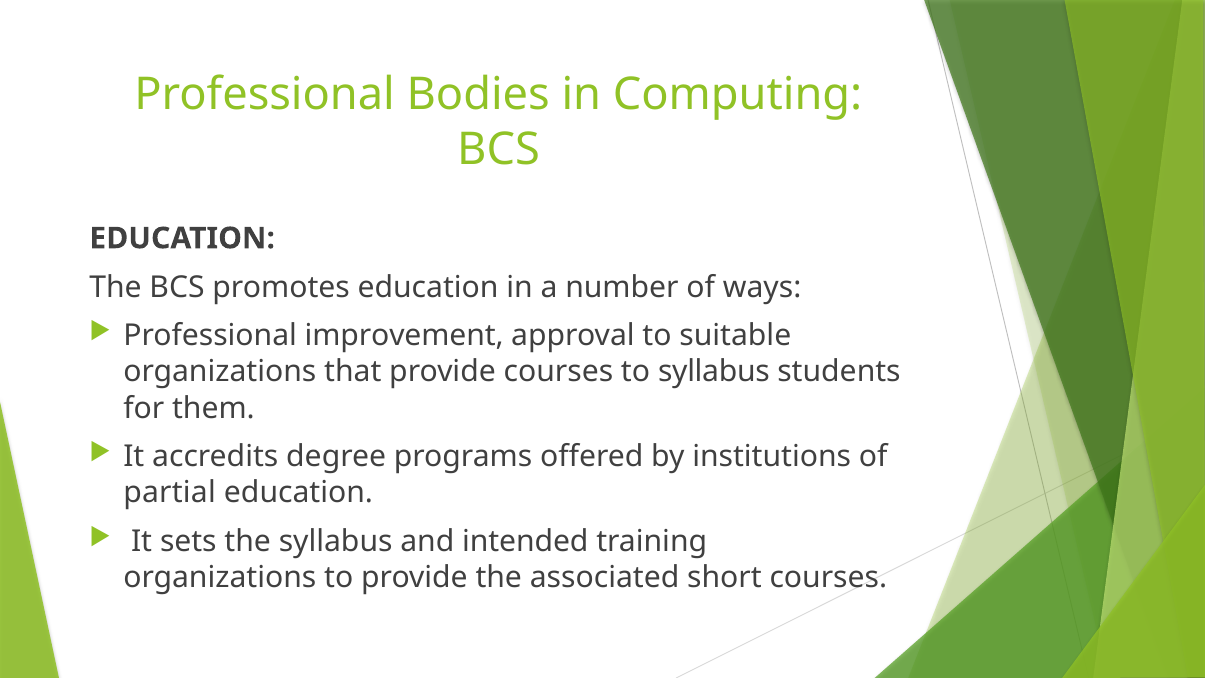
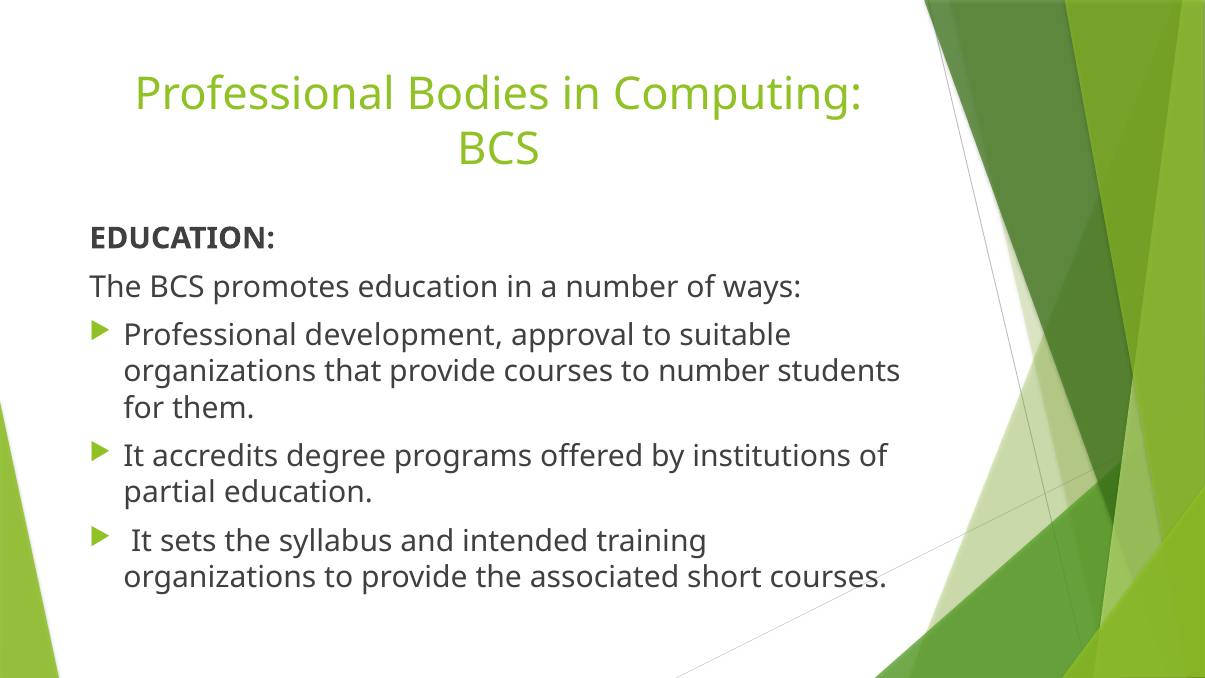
improvement: improvement -> development
to syllabus: syllabus -> number
